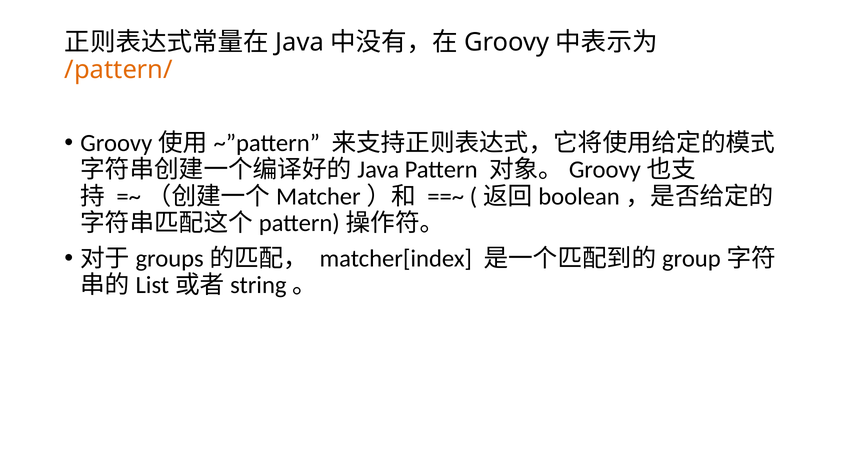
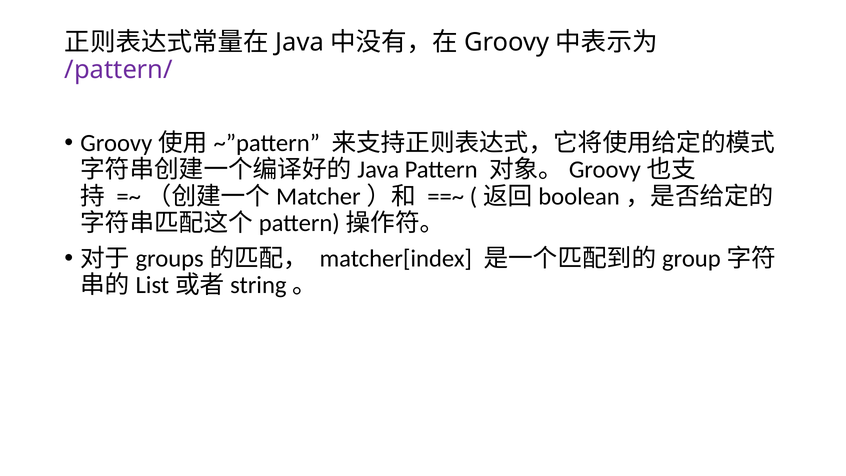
/pattern/ colour: orange -> purple
